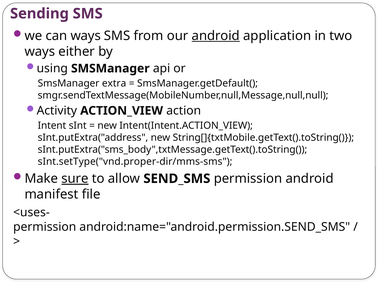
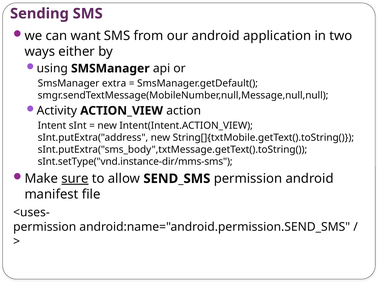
can ways: ways -> want
android at (216, 36) underline: present -> none
sInt.setType("vnd.proper-dir/mms-sms: sInt.setType("vnd.proper-dir/mms-sms -> sInt.setType("vnd.instance-dir/mms-sms
